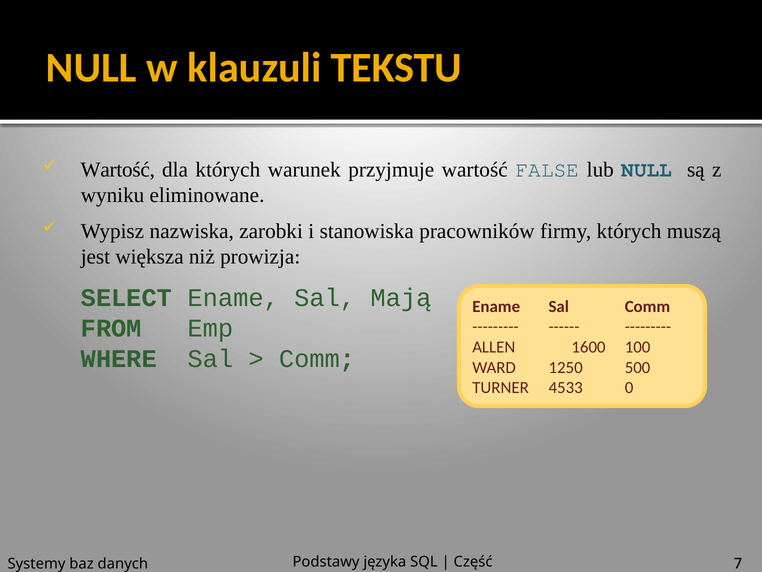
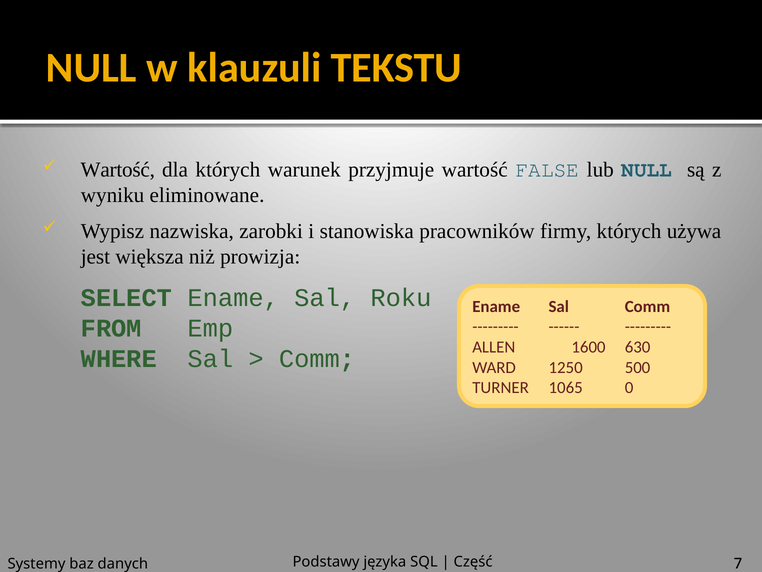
muszą: muszą -> używa
Mają: Mają -> Roku
100: 100 -> 630
4533: 4533 -> 1065
